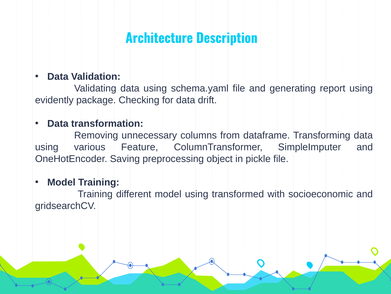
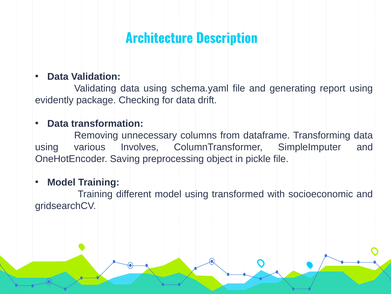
Feature: Feature -> Involves
